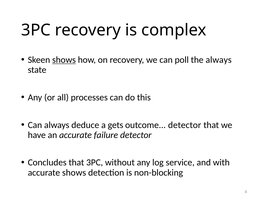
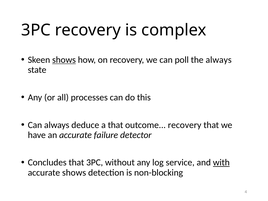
a gets: gets -> that
outcome detector: detector -> recovery
with underline: none -> present
